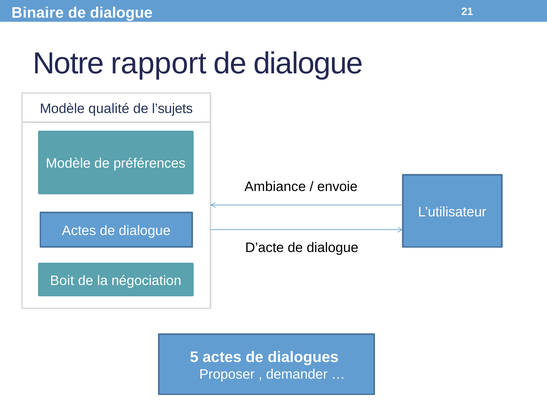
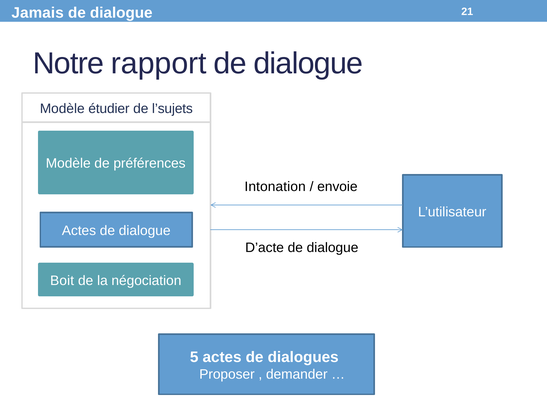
Binaire: Binaire -> Jamais
qualité: qualité -> étudier
Ambiance: Ambiance -> Intonation
